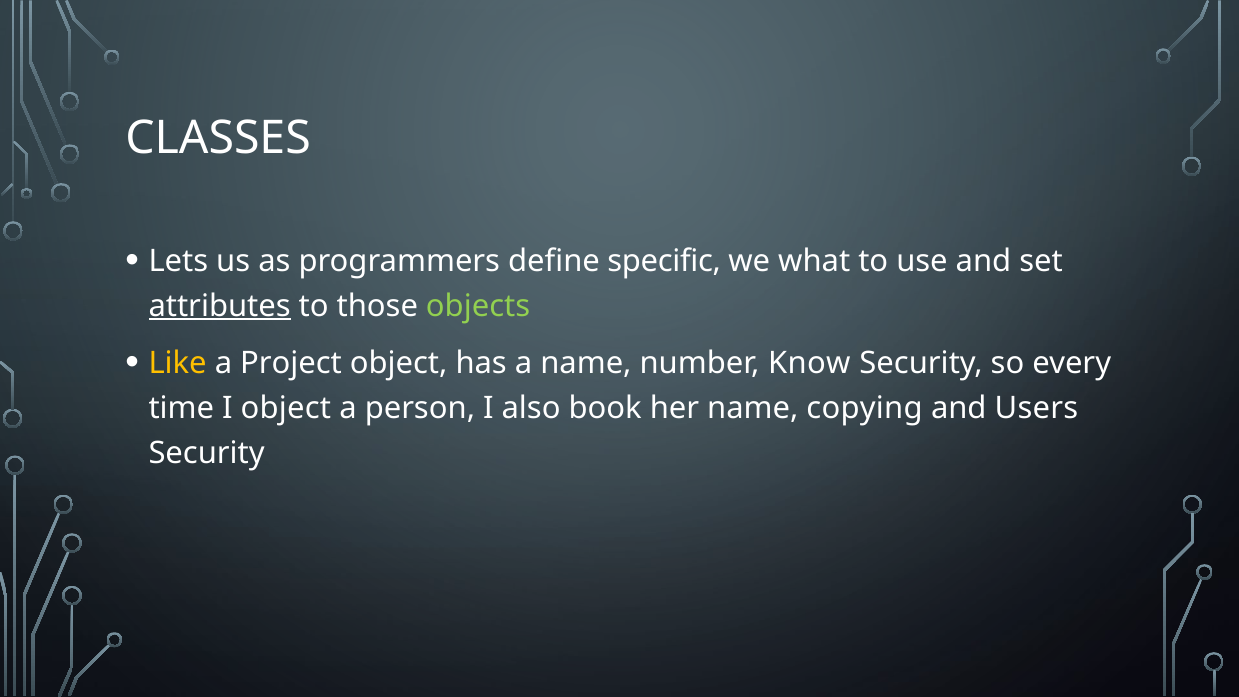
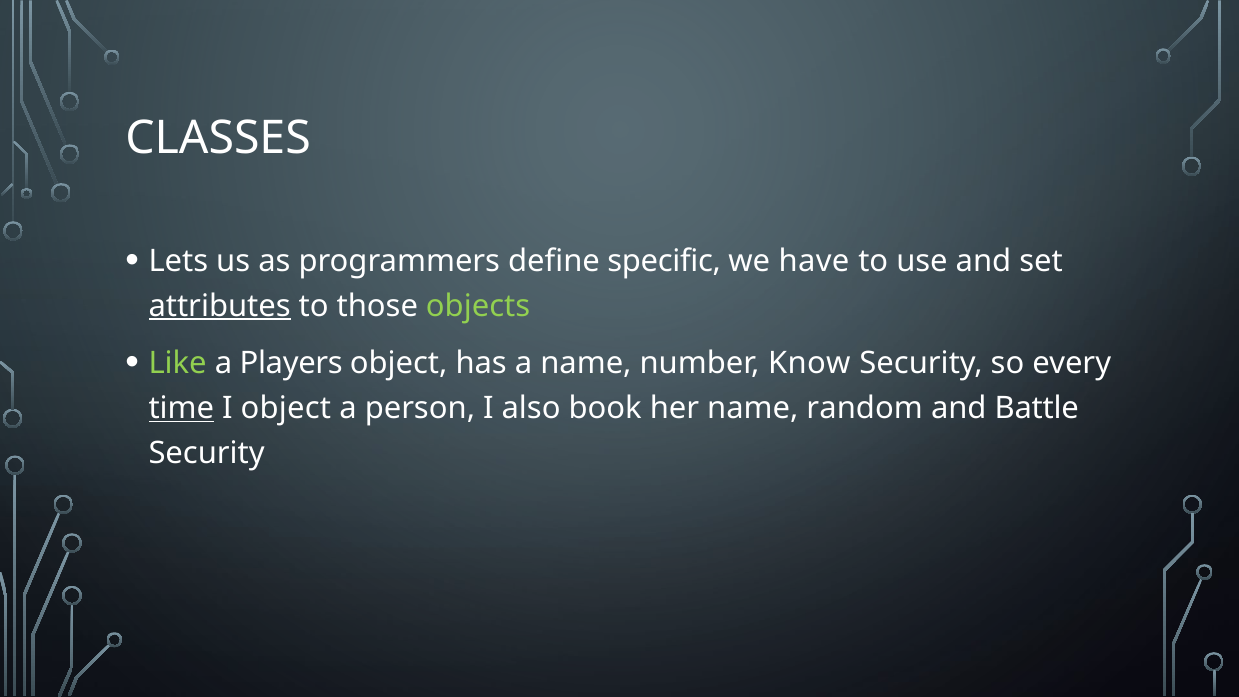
what: what -> have
Like colour: yellow -> light green
Project: Project -> Players
time underline: none -> present
copying: copying -> random
Users: Users -> Battle
